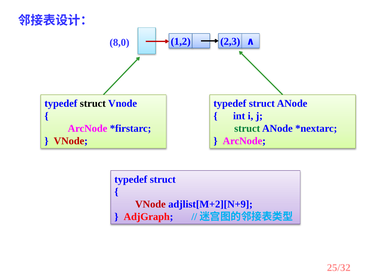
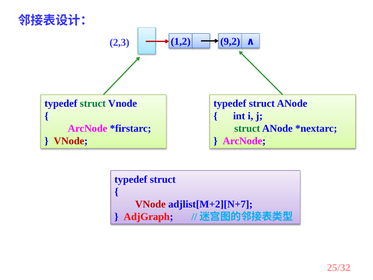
2,3: 2,3 -> 9,2
8,0: 8,0 -> 2,3
struct at (93, 103) colour: black -> green
adjlist[M+2][N+9: adjlist[M+2][N+9 -> adjlist[M+2][N+7
